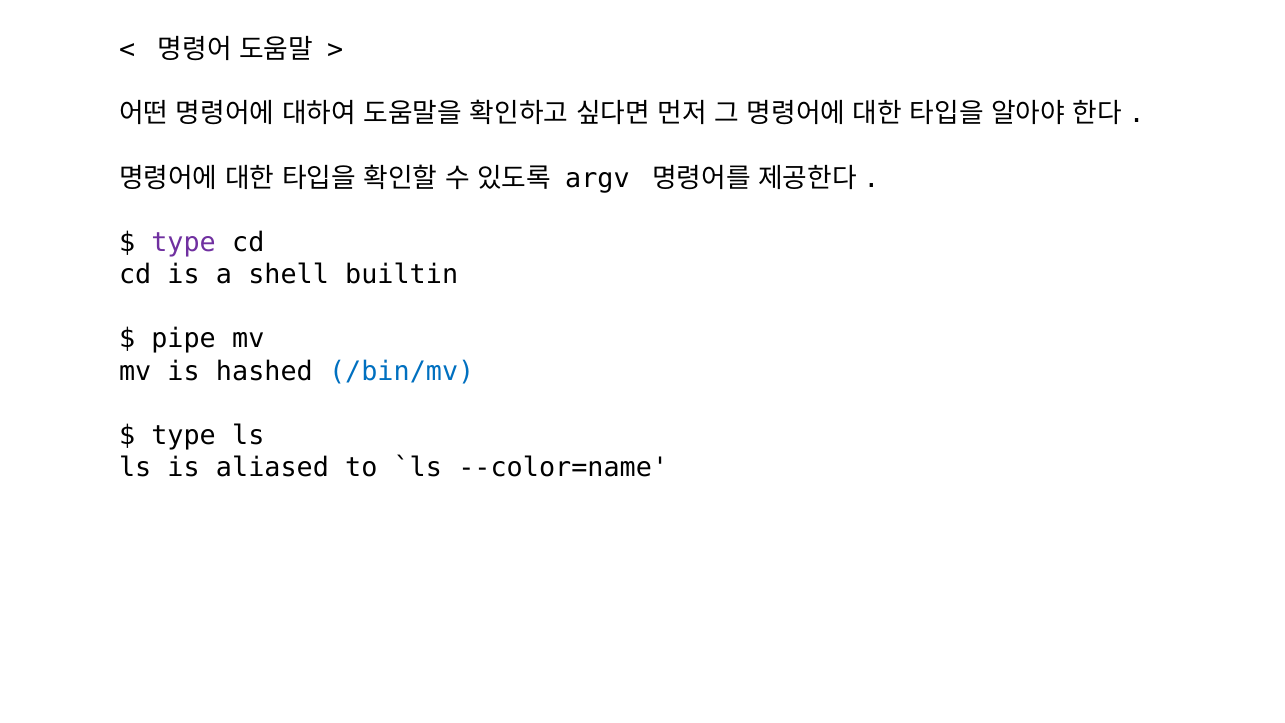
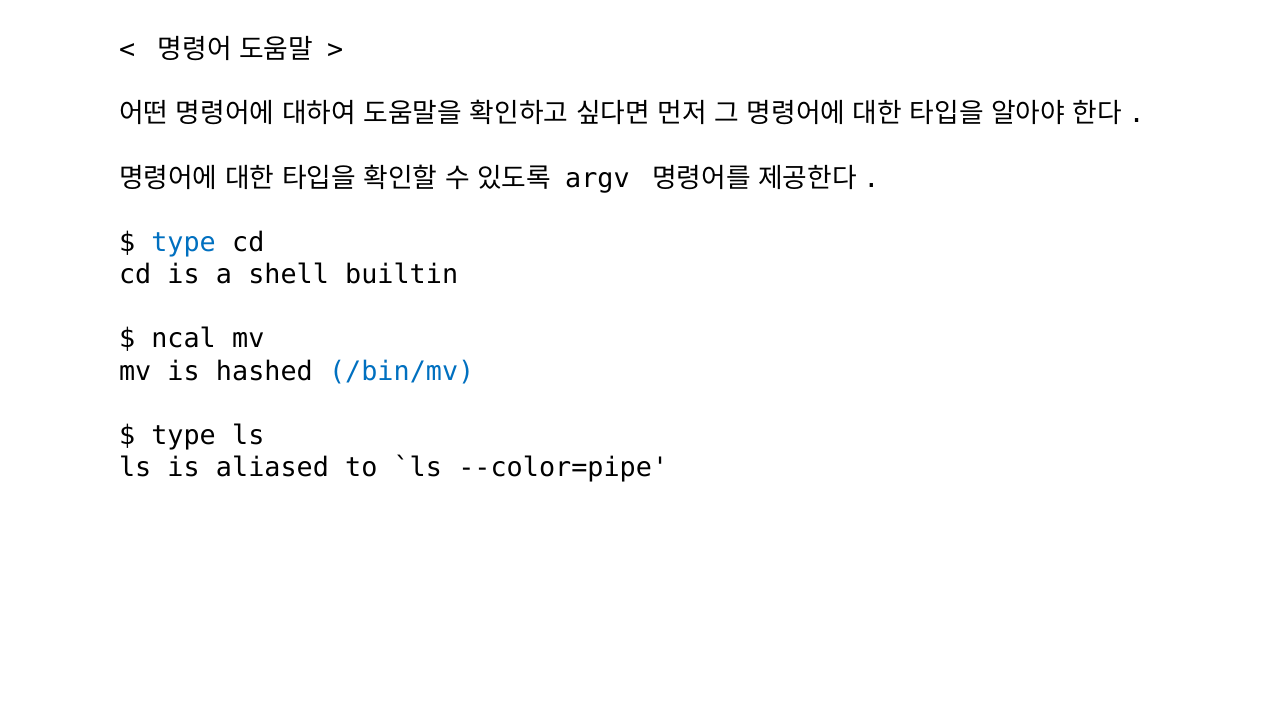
type at (184, 243) colour: purple -> blue
pipe: pipe -> ncal
--color=name: --color=name -> --color=pipe
